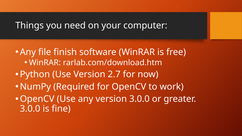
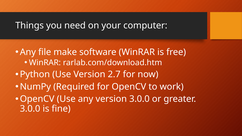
finish: finish -> make
